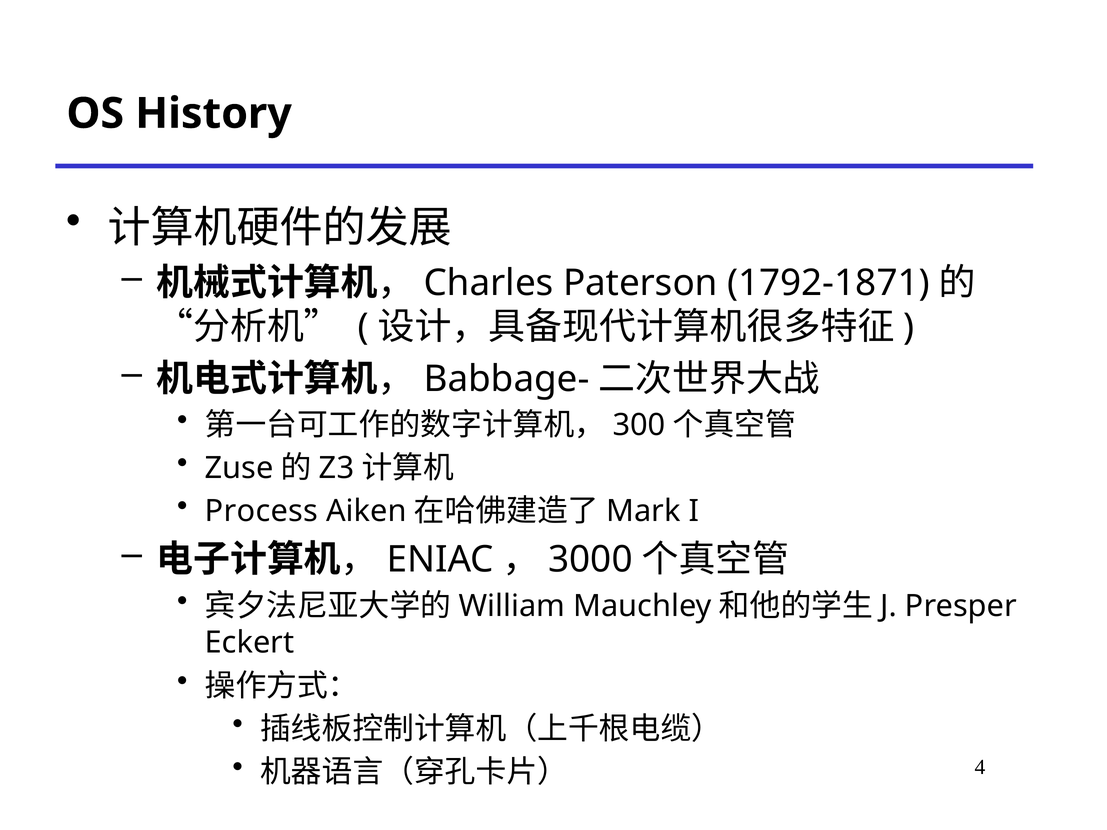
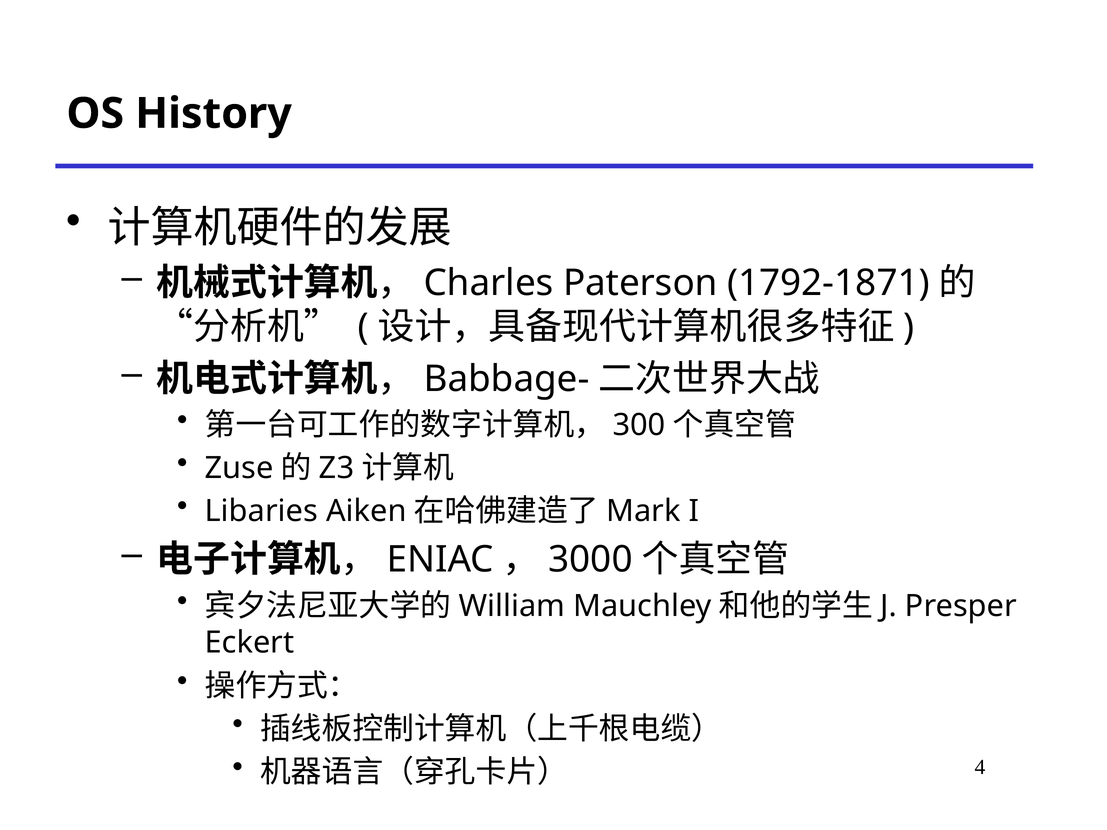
Process: Process -> Libaries
